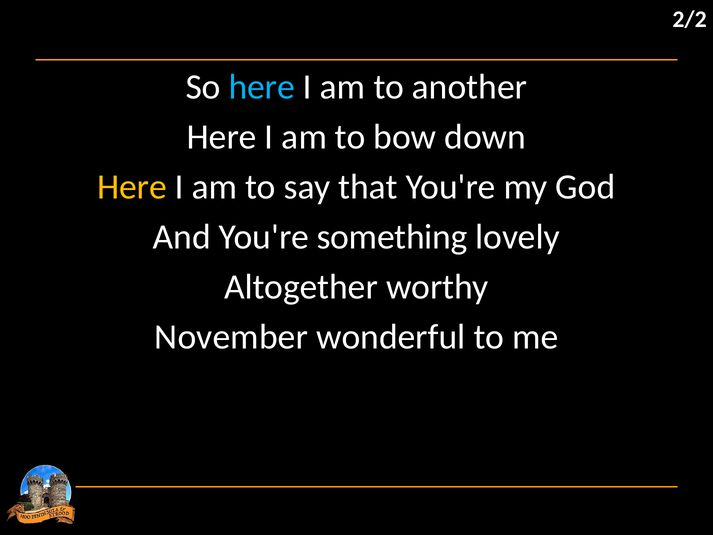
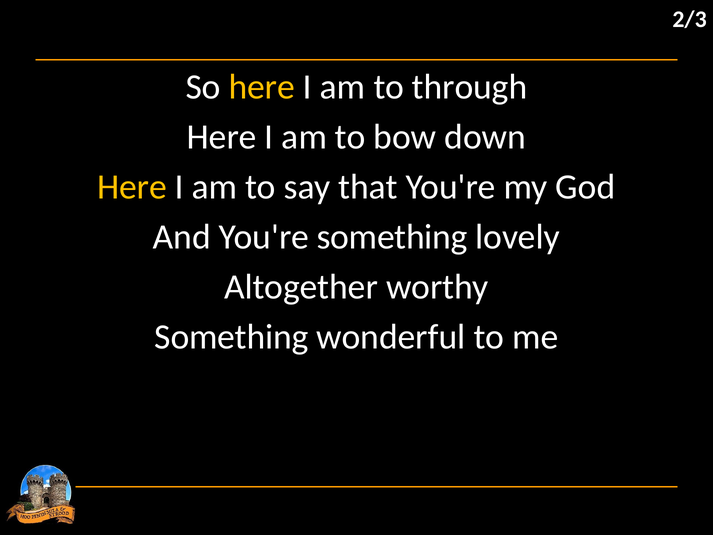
2/2: 2/2 -> 2/3
here at (262, 87) colour: light blue -> yellow
another: another -> through
November at (231, 337): November -> Something
